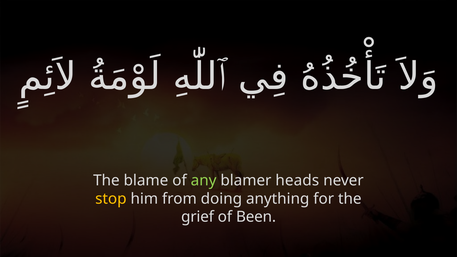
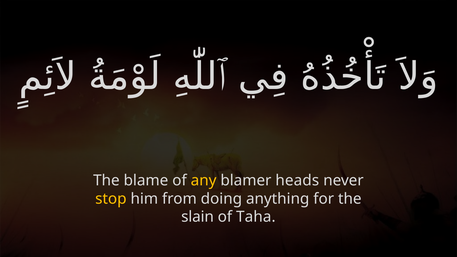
any colour: light green -> yellow
grief: grief -> slain
Been: Been -> Taha
